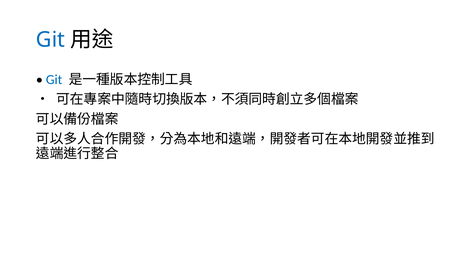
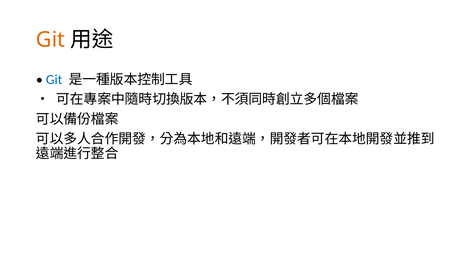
Git at (51, 40) colour: blue -> orange
